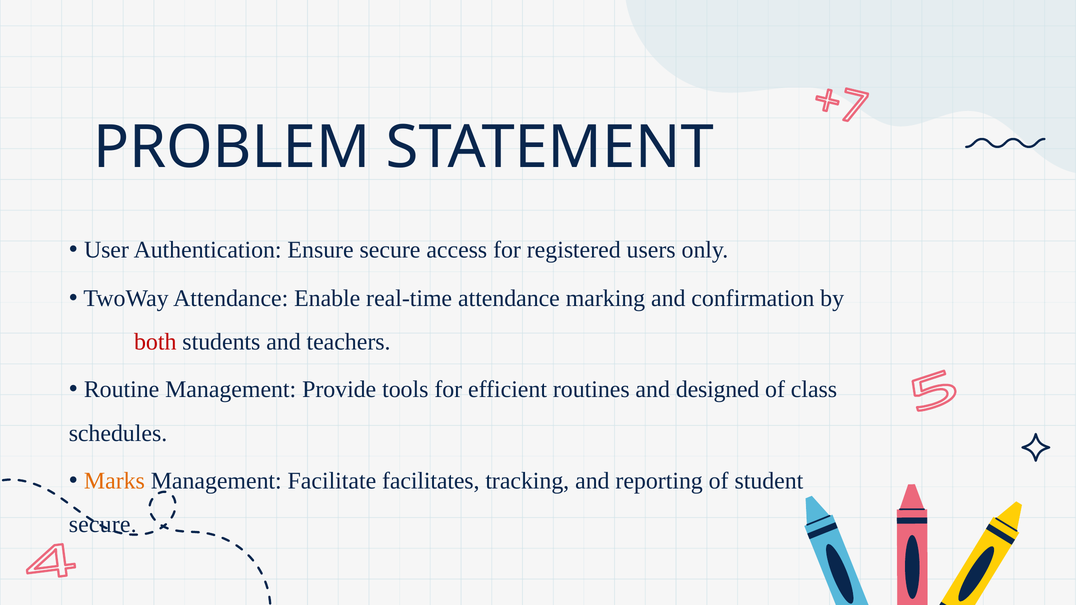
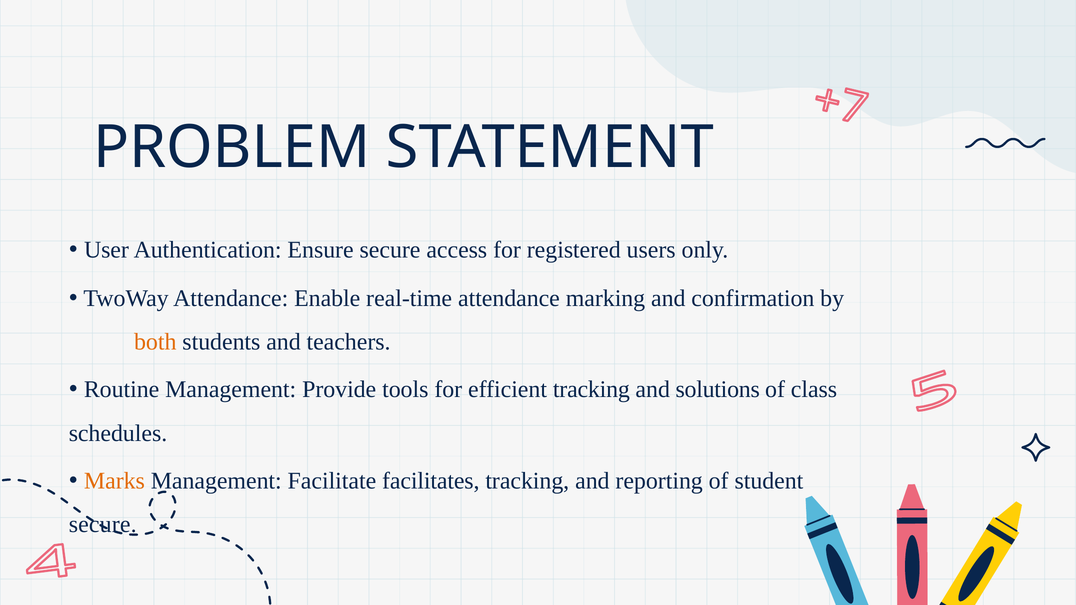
both colour: red -> orange
efficient routines: routines -> tracking
designed: designed -> solutions
